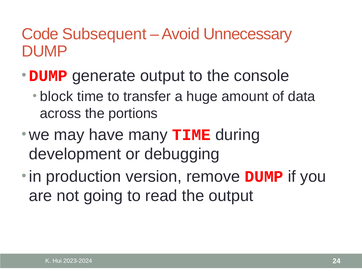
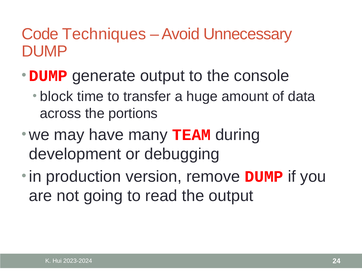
Subsequent: Subsequent -> Techniques
many TIME: TIME -> TEAM
